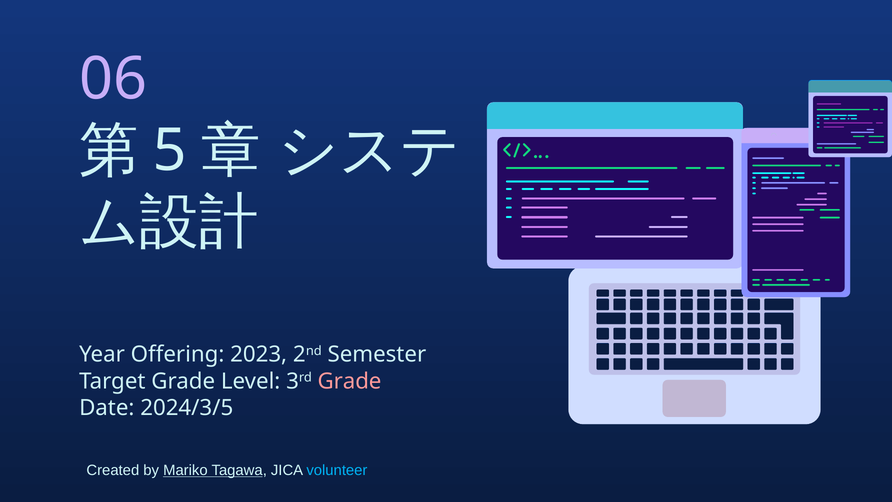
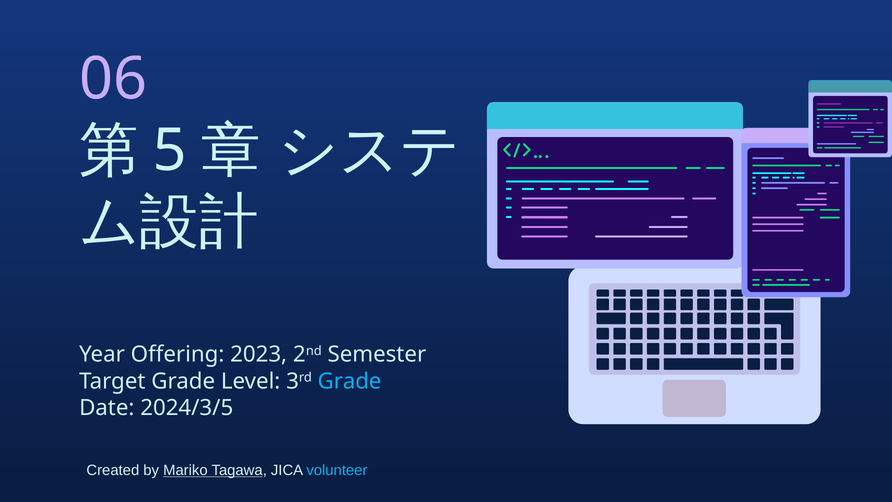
Grade at (350, 381) colour: pink -> light blue
